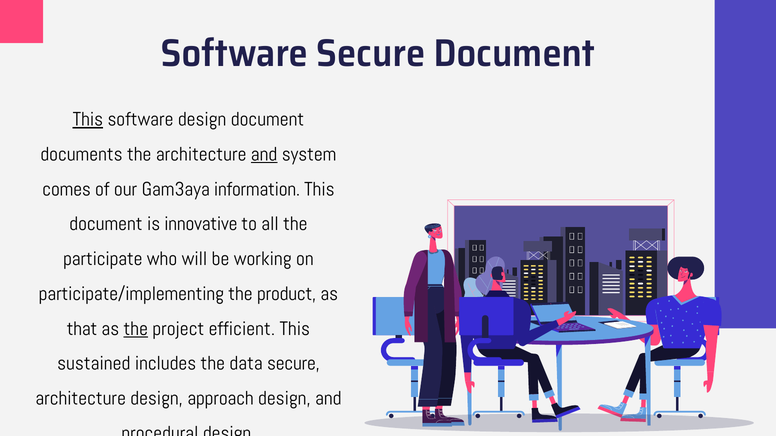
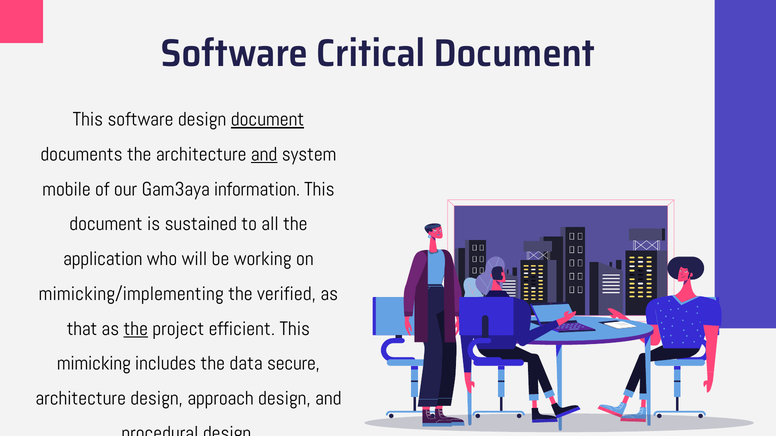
Software Secure: Secure -> Critical
This at (88, 119) underline: present -> none
document at (268, 119) underline: none -> present
comes: comes -> mobile
innovative: innovative -> sustained
participate: participate -> application
participate/implementing: participate/implementing -> mimicking/implementing
product: product -> verified
sustained: sustained -> mimicking
